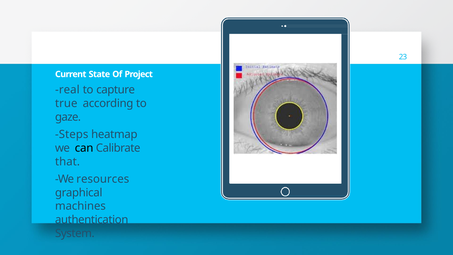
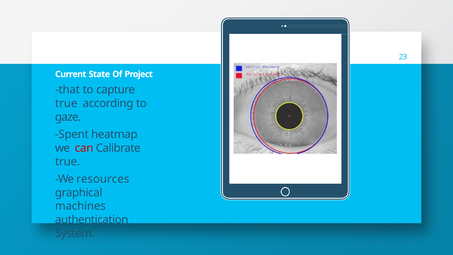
real: real -> that
Steps: Steps -> Spent
can colour: black -> red
that at (67, 162): that -> true
